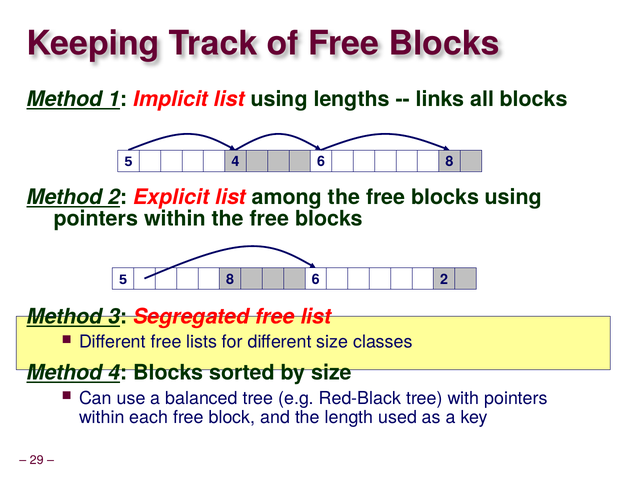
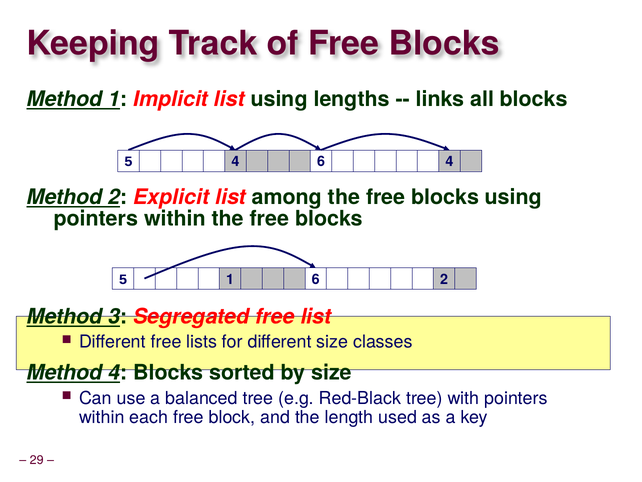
4 8: 8 -> 4
5 8: 8 -> 1
